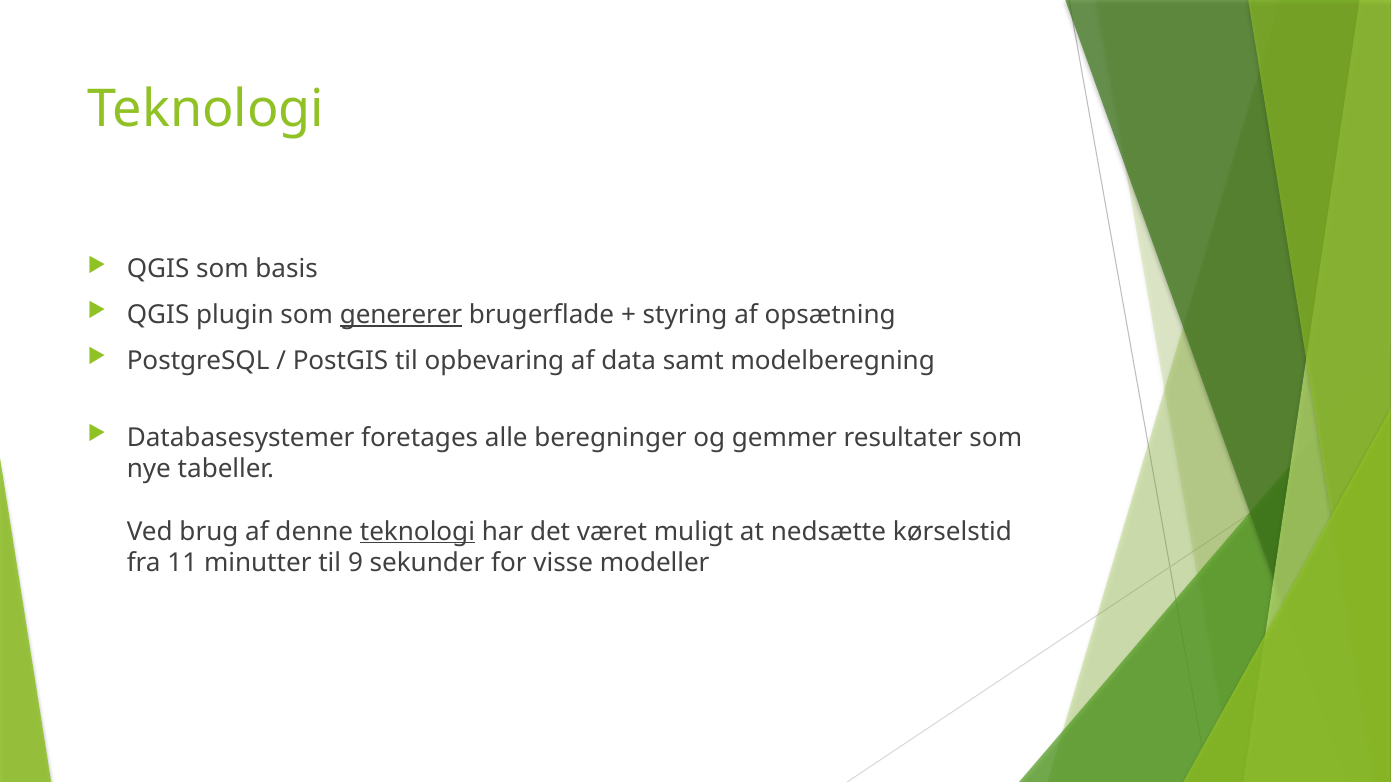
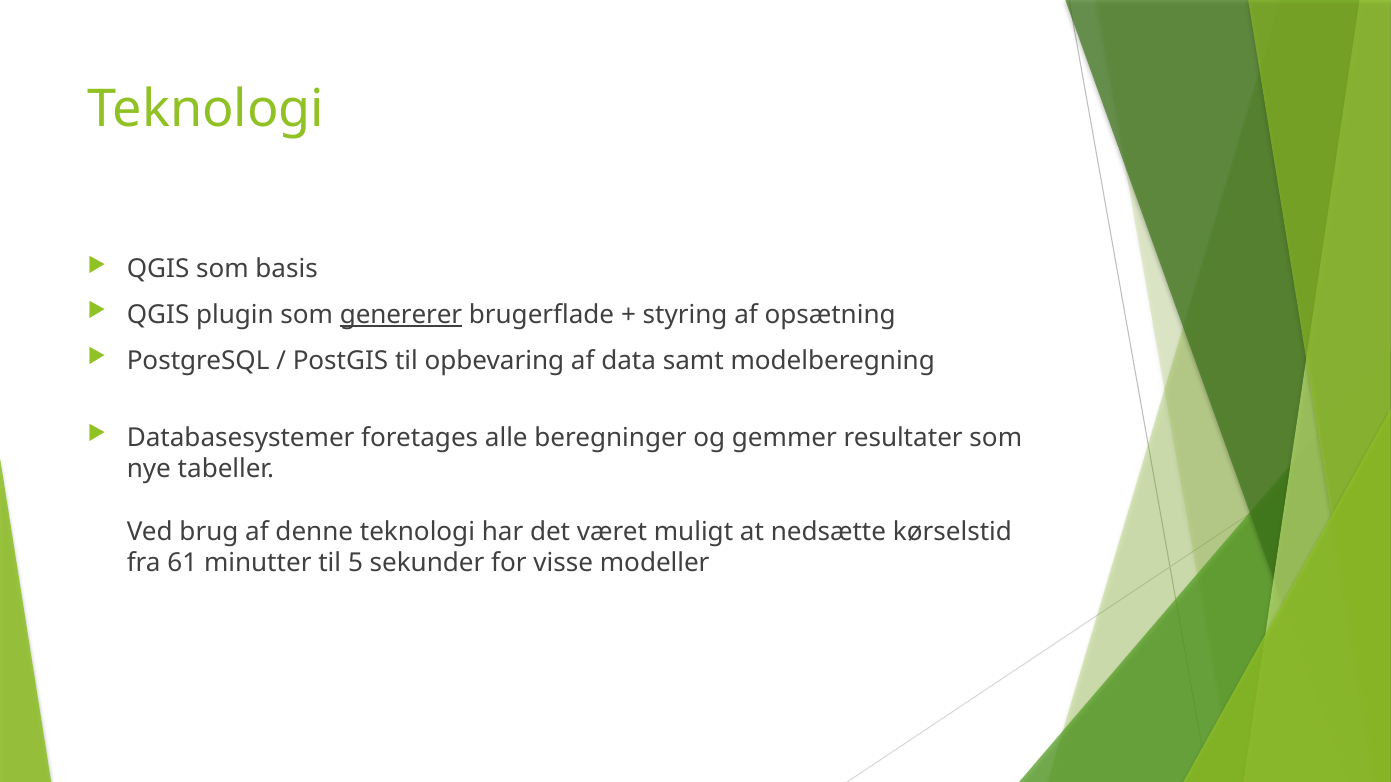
teknologi at (417, 532) underline: present -> none
11: 11 -> 61
9: 9 -> 5
